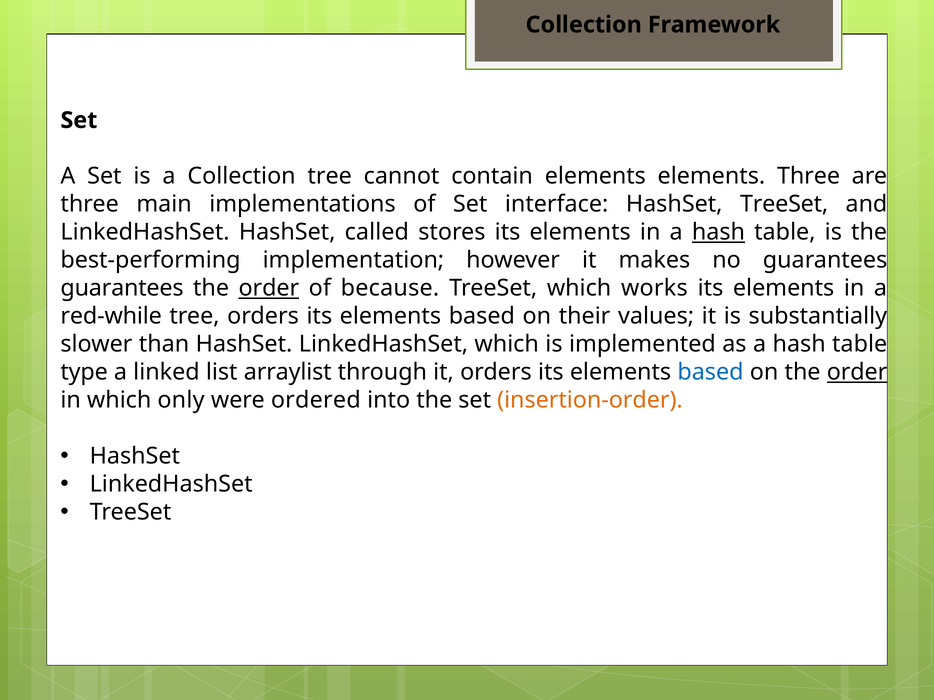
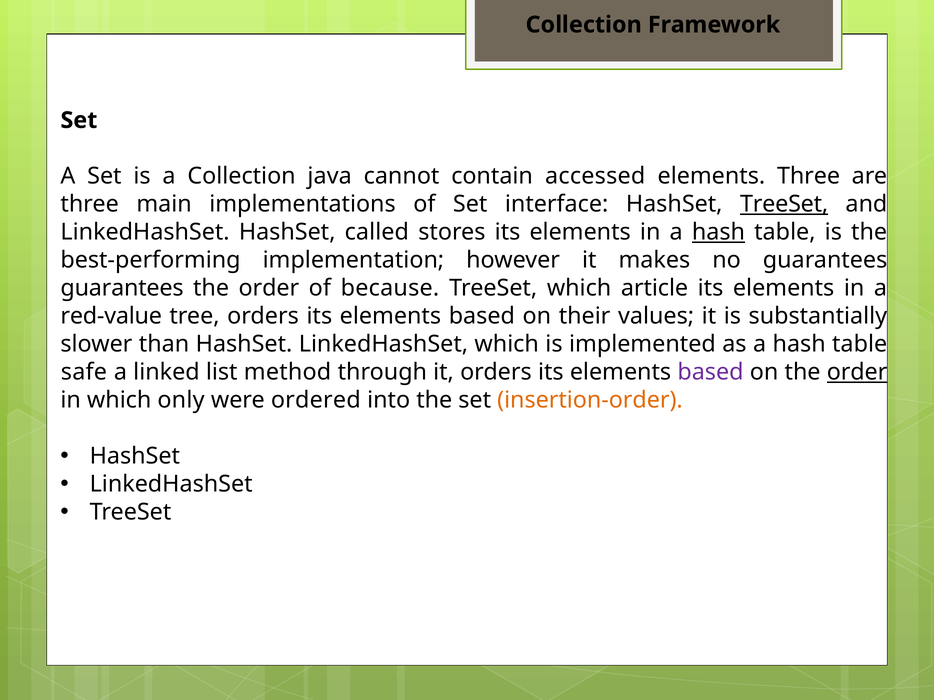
Collection tree: tree -> java
contain elements: elements -> accessed
TreeSet at (784, 204) underline: none -> present
order at (269, 288) underline: present -> none
works: works -> article
red-while: red-while -> red-value
type: type -> safe
arraylist: arraylist -> method
based at (710, 373) colour: blue -> purple
